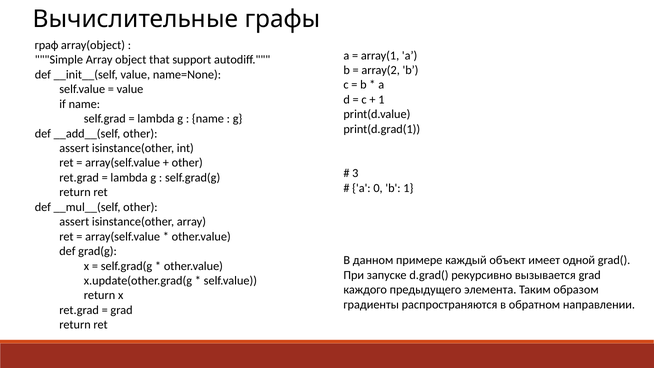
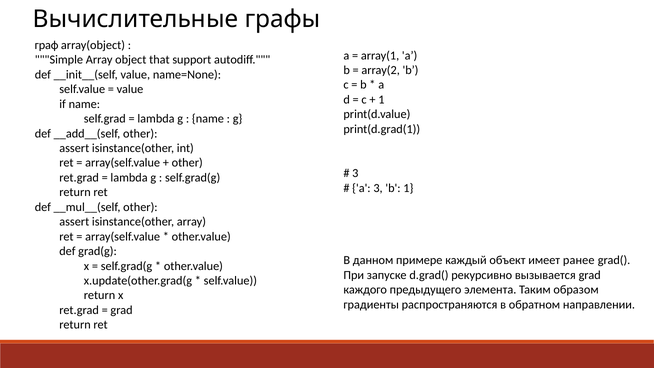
a 0: 0 -> 3
одной: одной -> ранее
